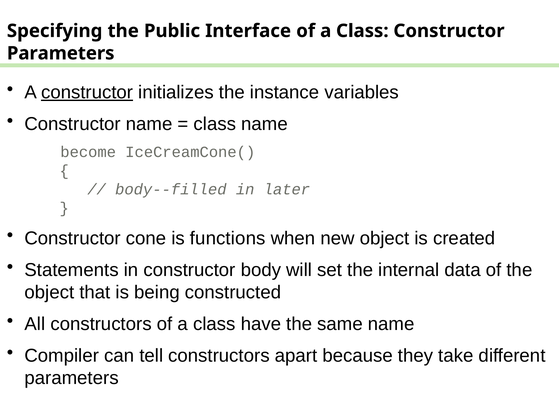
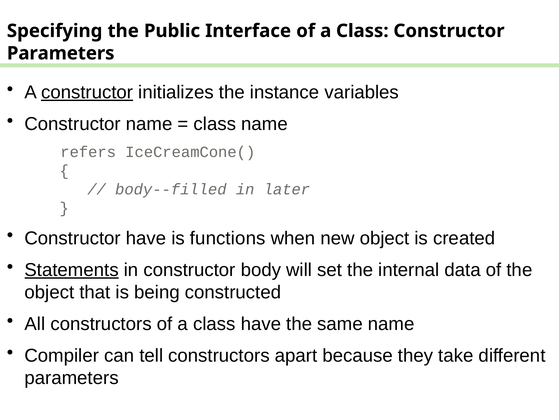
become: become -> refers
Constructor cone: cone -> have
Statements underline: none -> present
